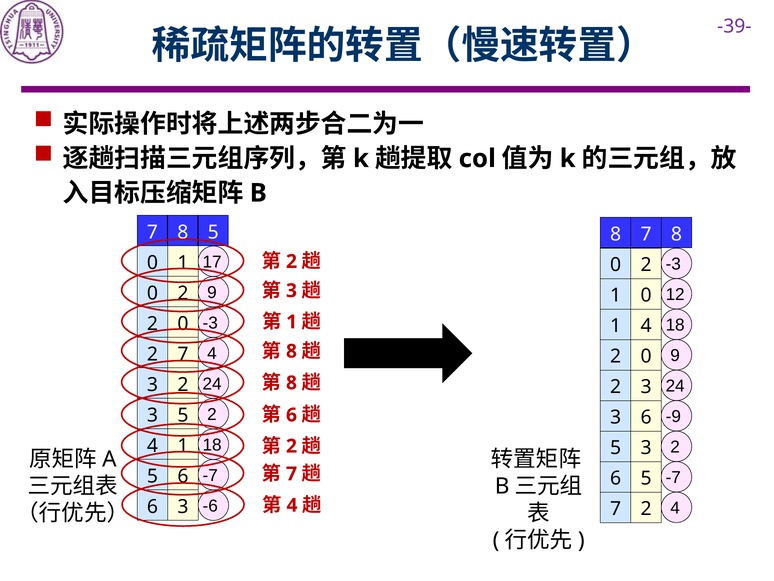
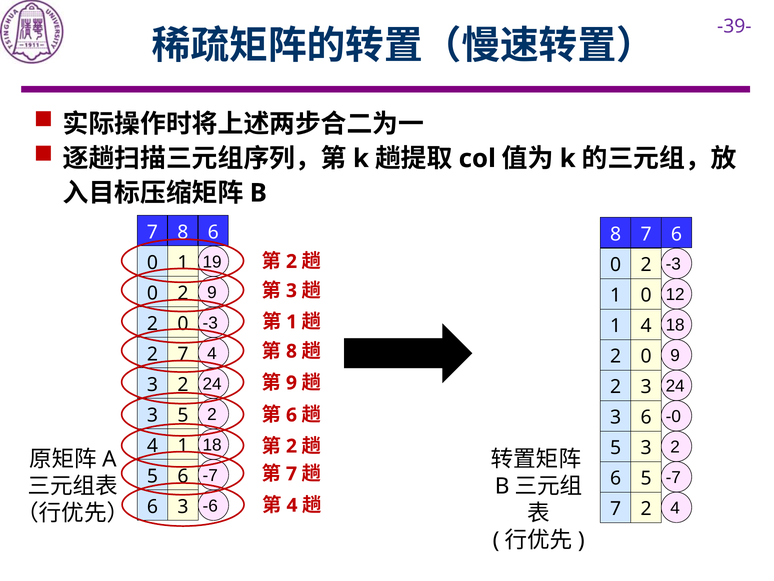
8 5: 5 -> 6
8 7 8: 8 -> 6
17: 17 -> 19
8 at (291, 383): 8 -> 9
-9: -9 -> -0
